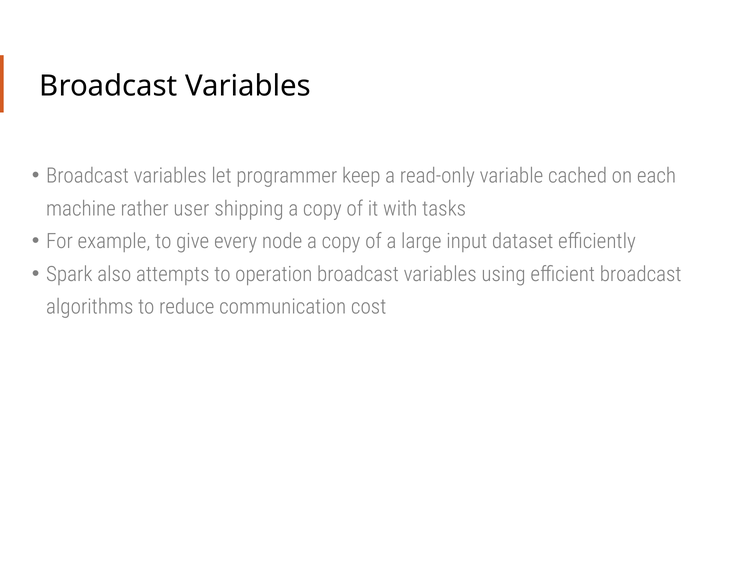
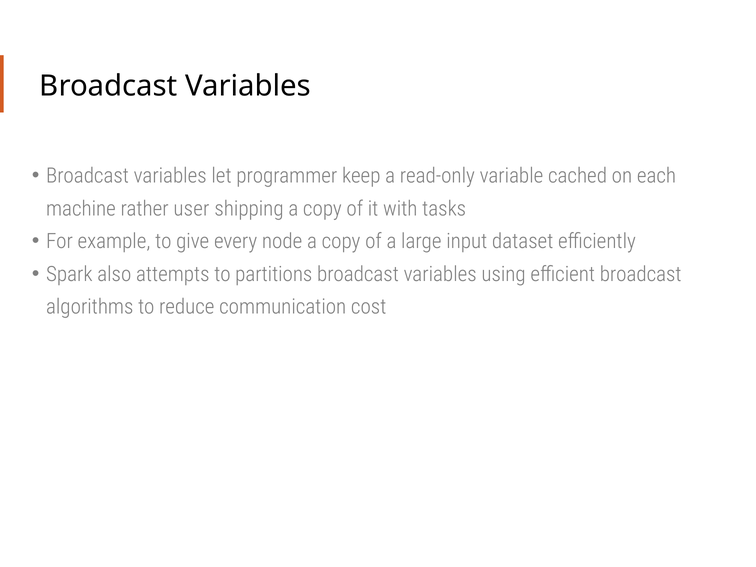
operation: operation -> partitions
